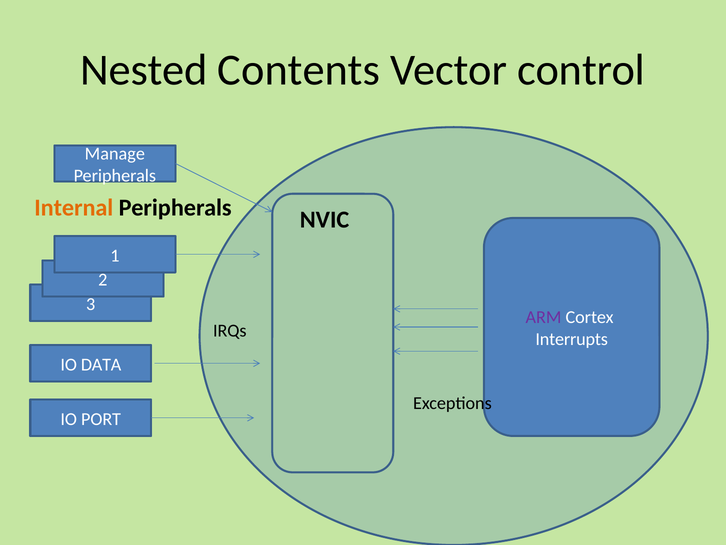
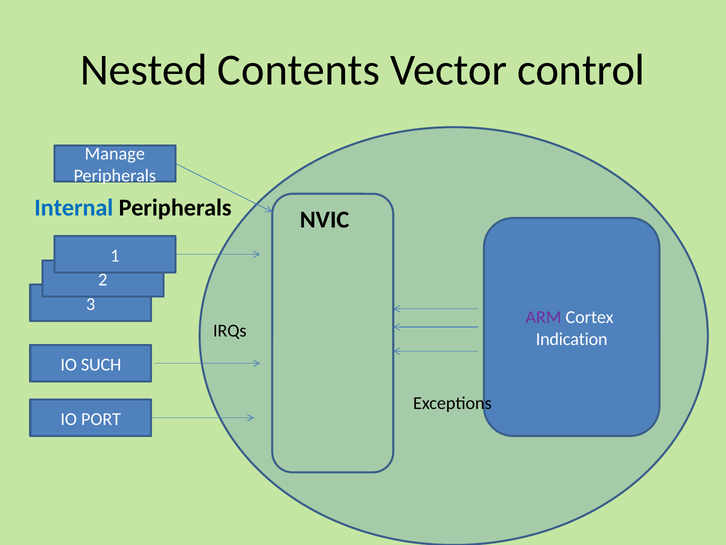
Internal colour: orange -> blue
Interrupts: Interrupts -> Indication
DATA: DATA -> SUCH
